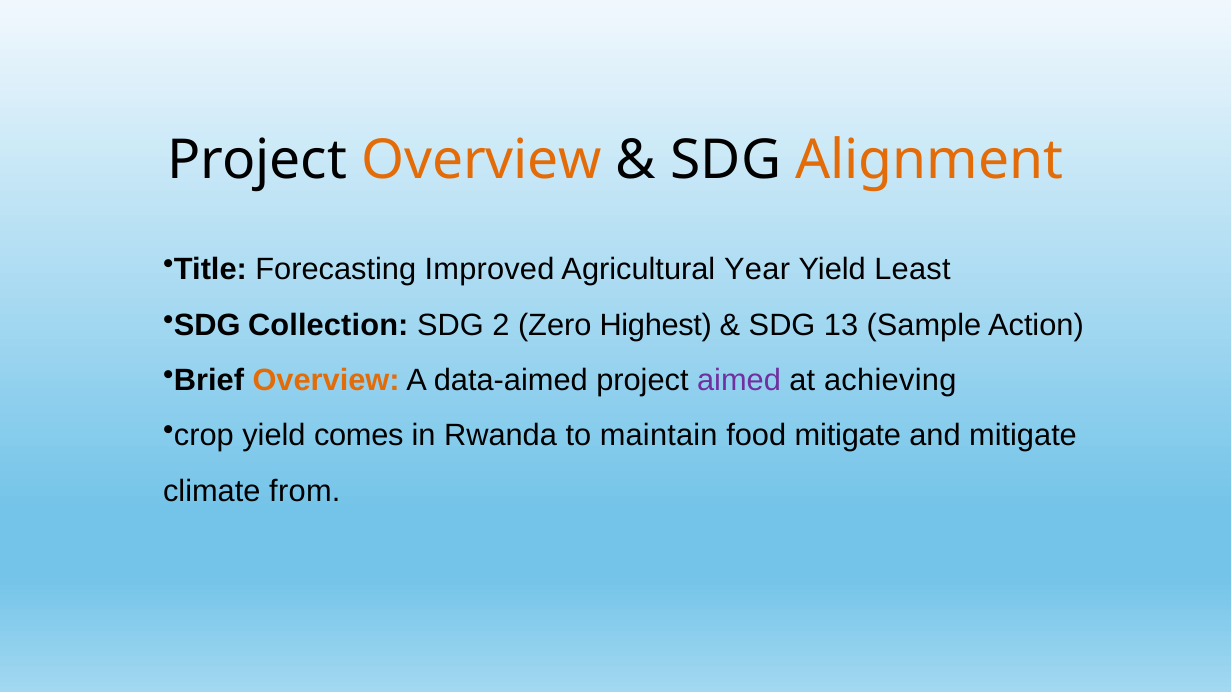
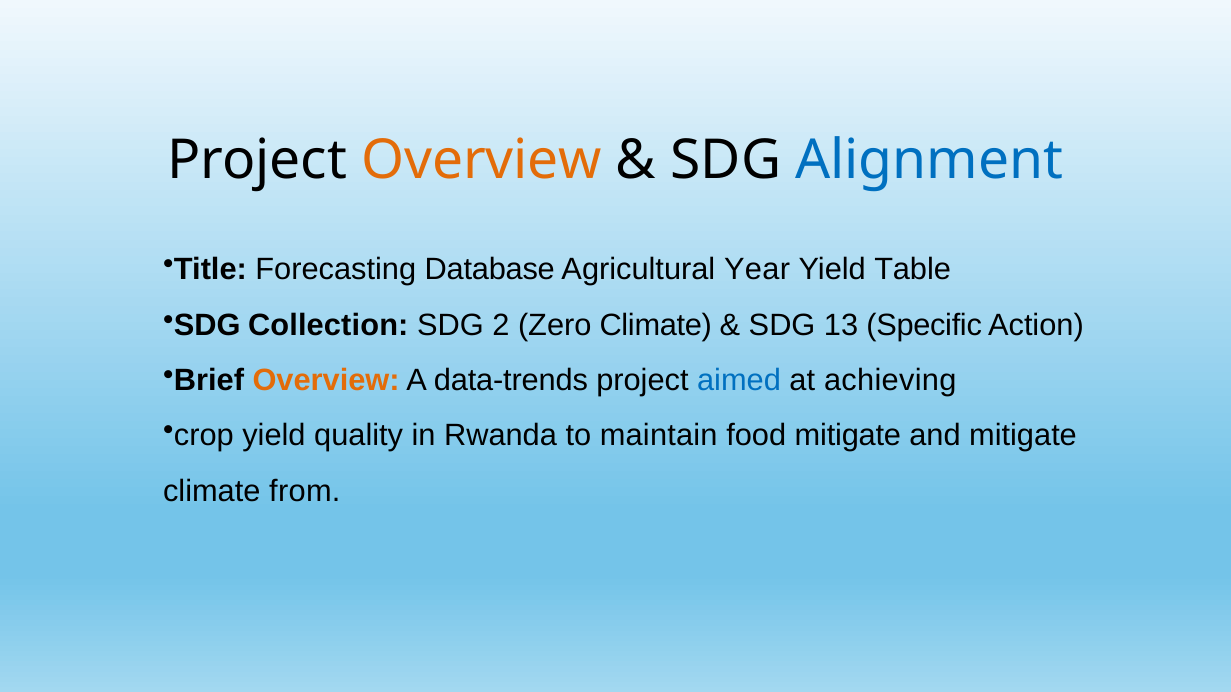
Alignment colour: orange -> blue
Improved: Improved -> Database
Least: Least -> Table
Zero Highest: Highest -> Climate
Sample: Sample -> Specific
data-aimed: data-aimed -> data-trends
aimed colour: purple -> blue
comes: comes -> quality
